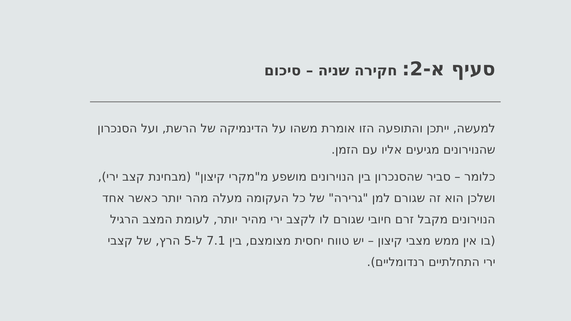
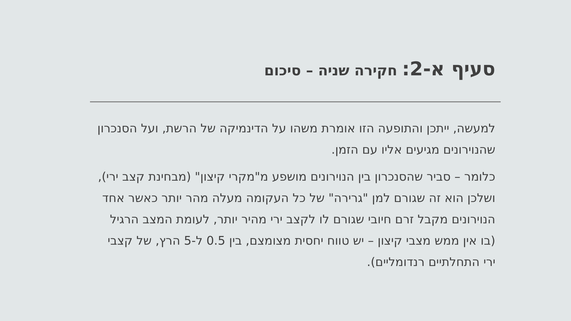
7.1: 7.1 -> 0.5
